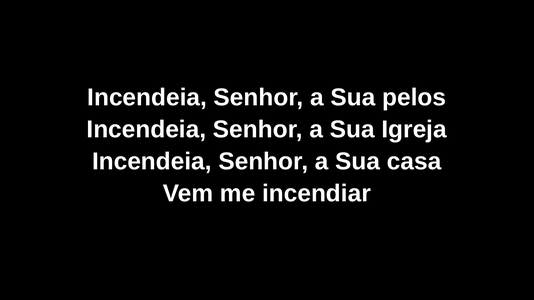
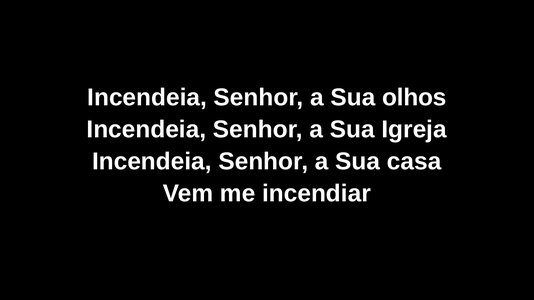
pelos: pelos -> olhos
